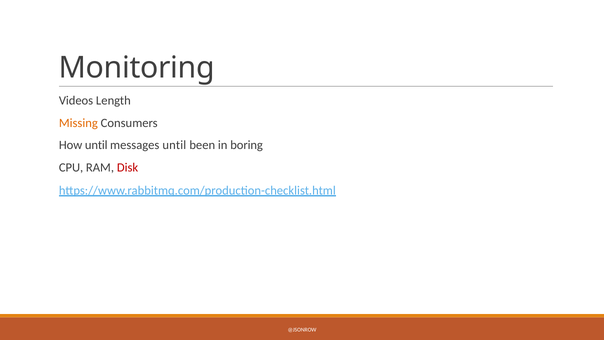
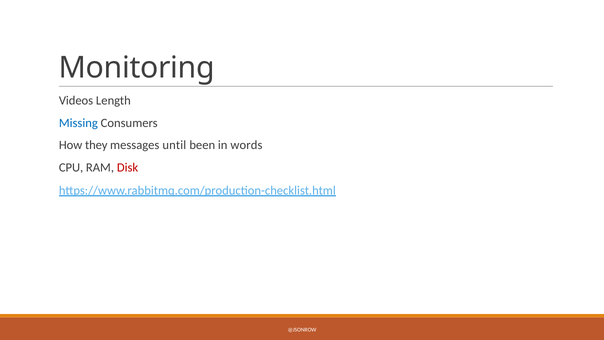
Missing colour: orange -> blue
How until: until -> they
boring: boring -> words
